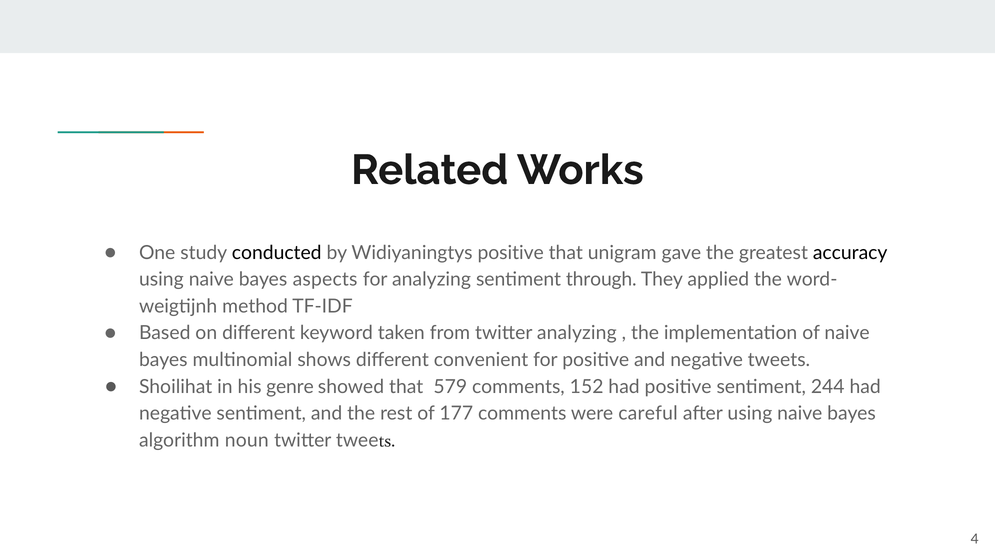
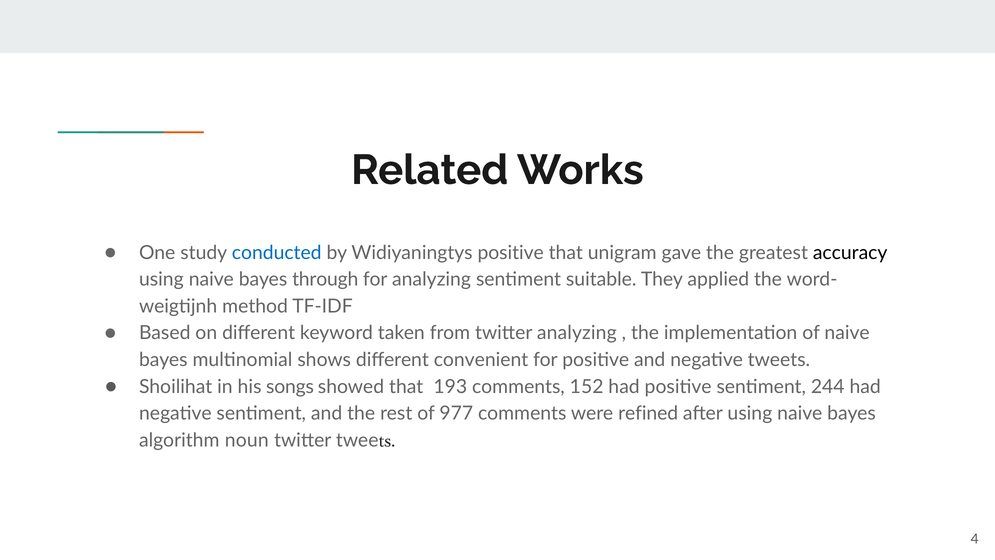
conducted colour: black -> blue
aspects: aspects -> through
through: through -> suitable
genre: genre -> songs
579: 579 -> 193
177: 177 -> 977
careful: careful -> refined
